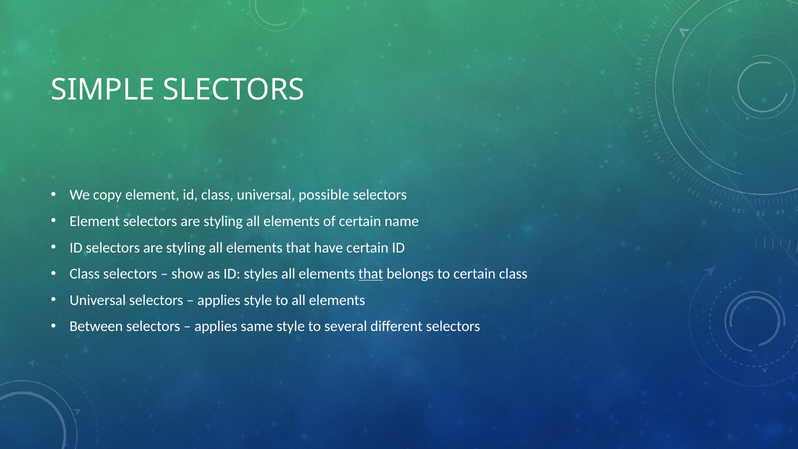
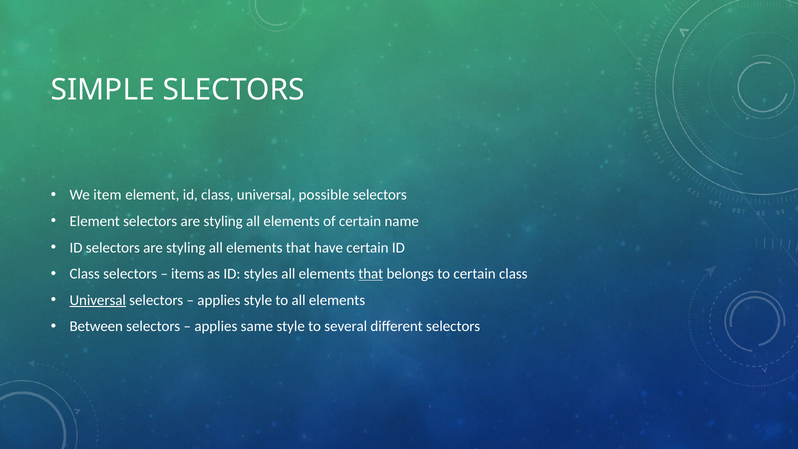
copy: copy -> item
show: show -> items
Universal at (98, 300) underline: none -> present
